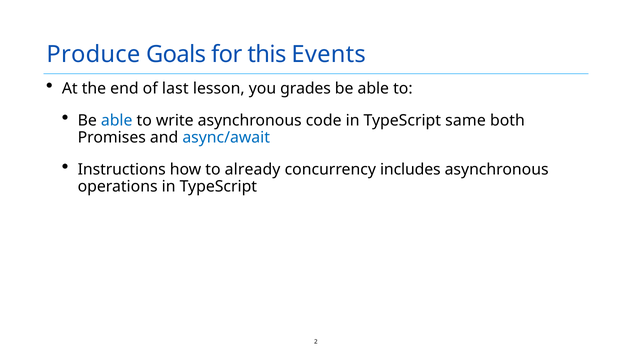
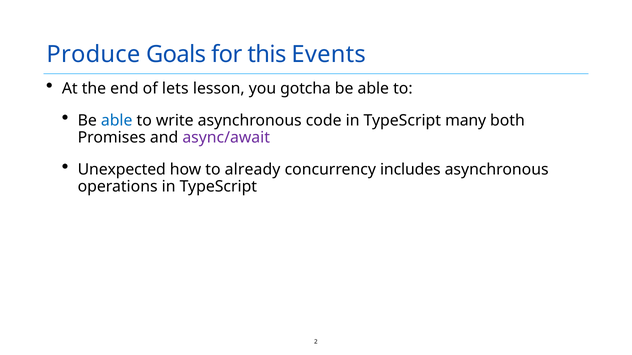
last: last -> lets
grades: grades -> gotcha
same: same -> many
async/await colour: blue -> purple
Instructions: Instructions -> Unexpected
